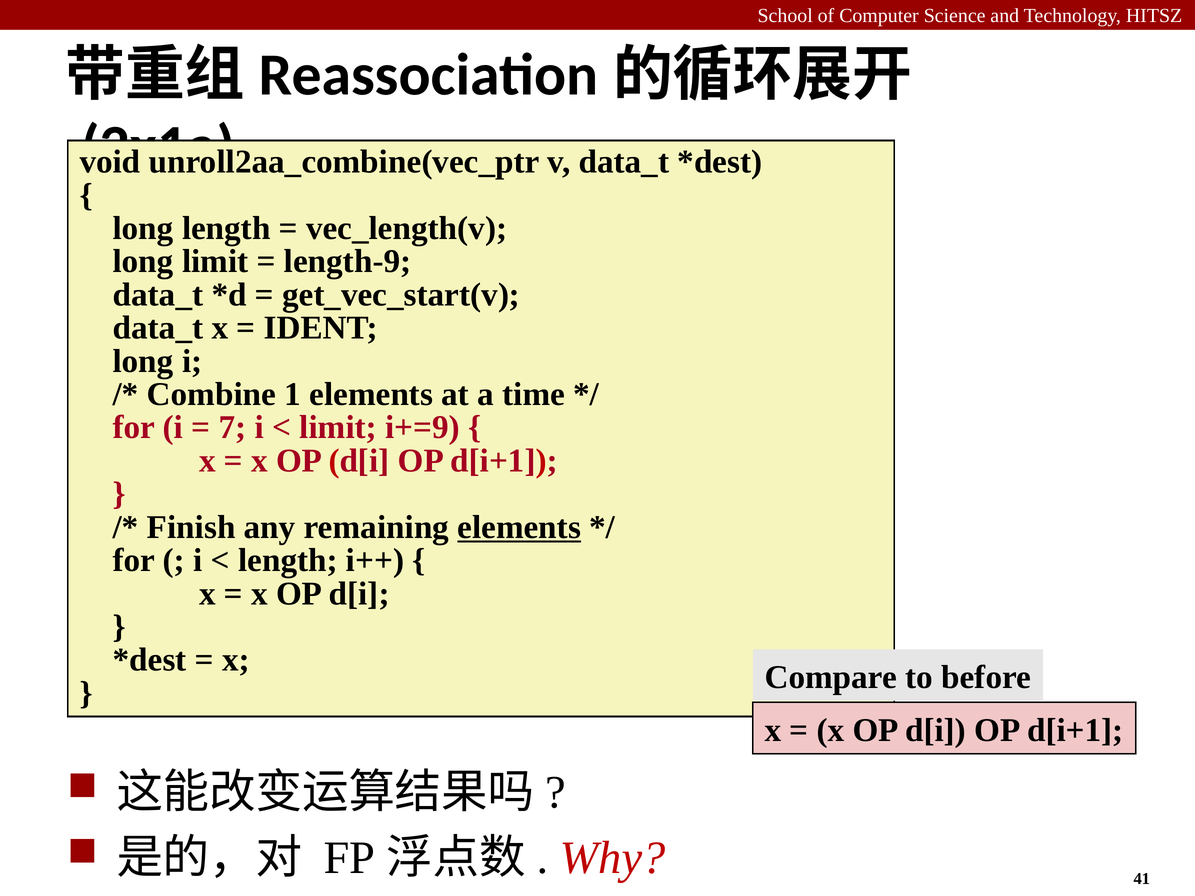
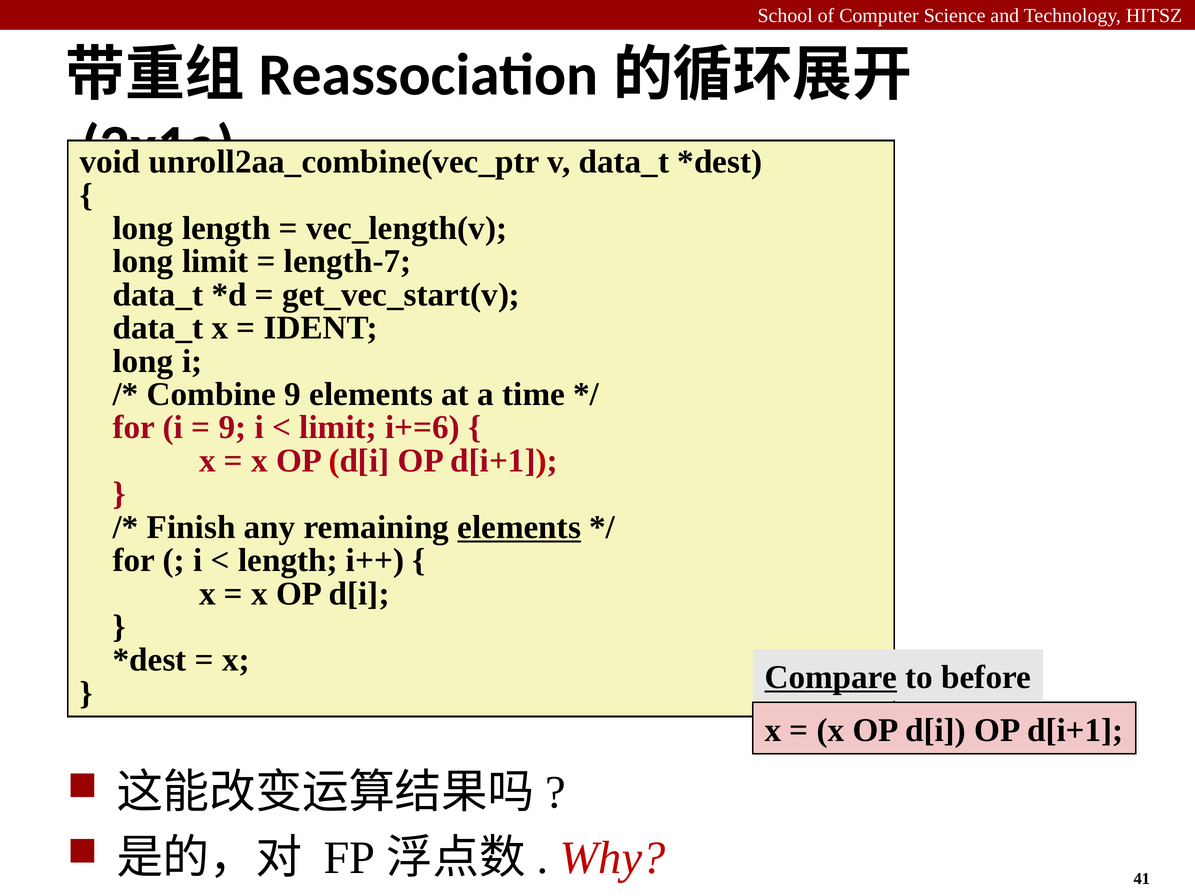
length-9: length-9 -> length-7
Combine 1: 1 -> 9
7 at (233, 428): 7 -> 9
i+=9: i+=9 -> i+=6
Compare underline: none -> present
